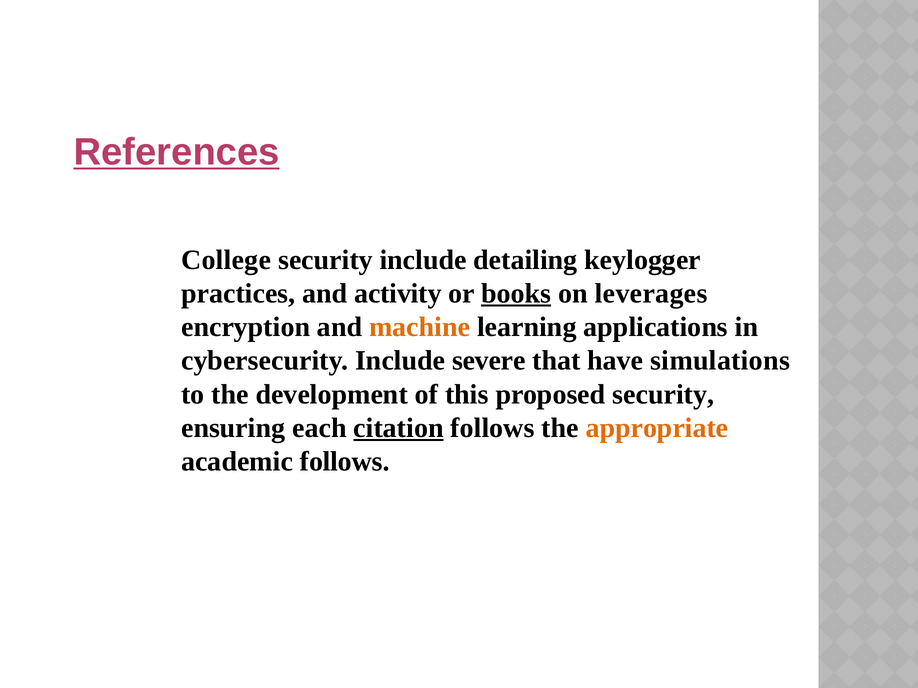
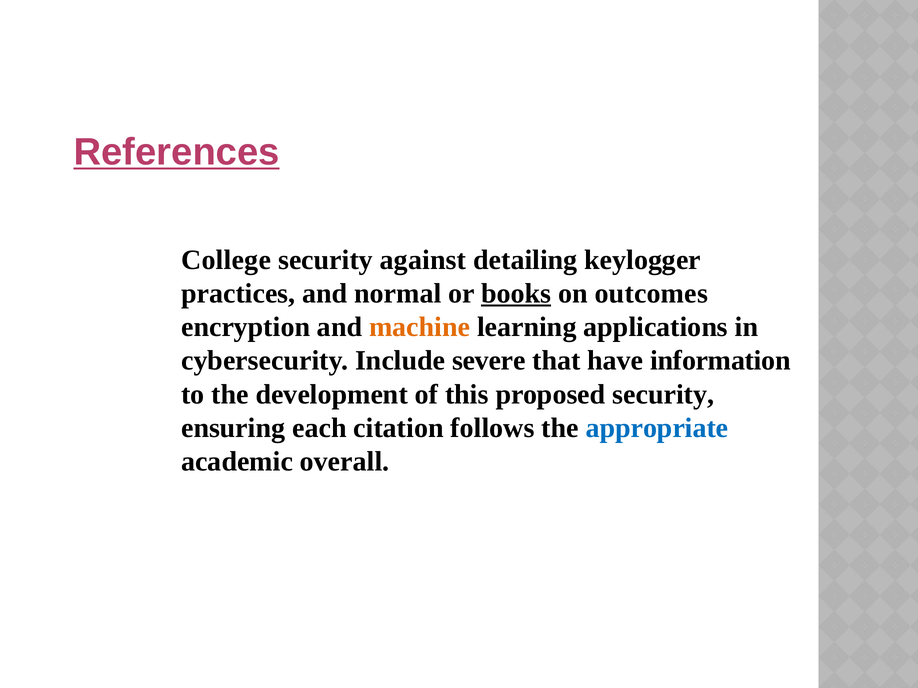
security include: include -> against
activity: activity -> normal
leverages: leverages -> outcomes
simulations: simulations -> information
citation underline: present -> none
appropriate colour: orange -> blue
academic follows: follows -> overall
